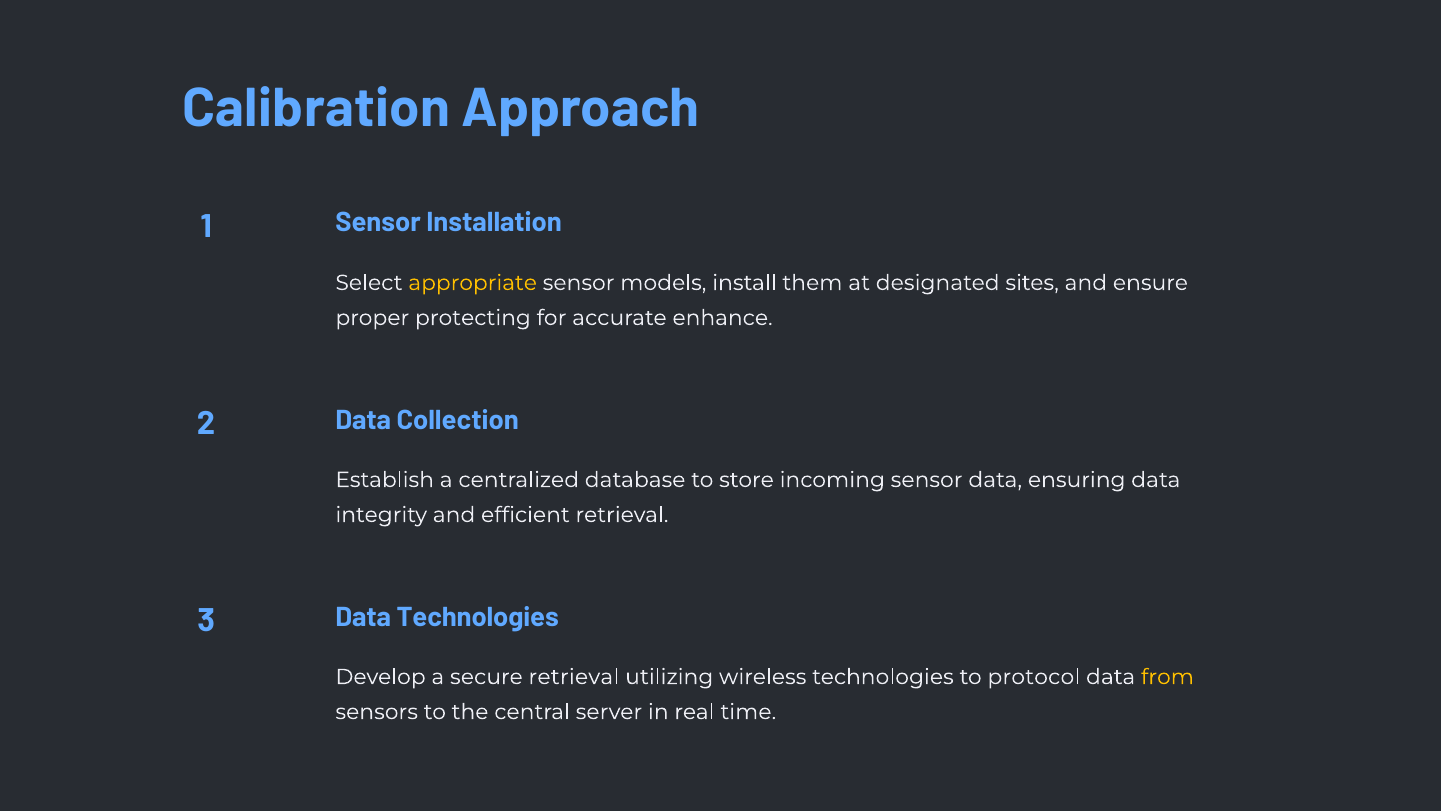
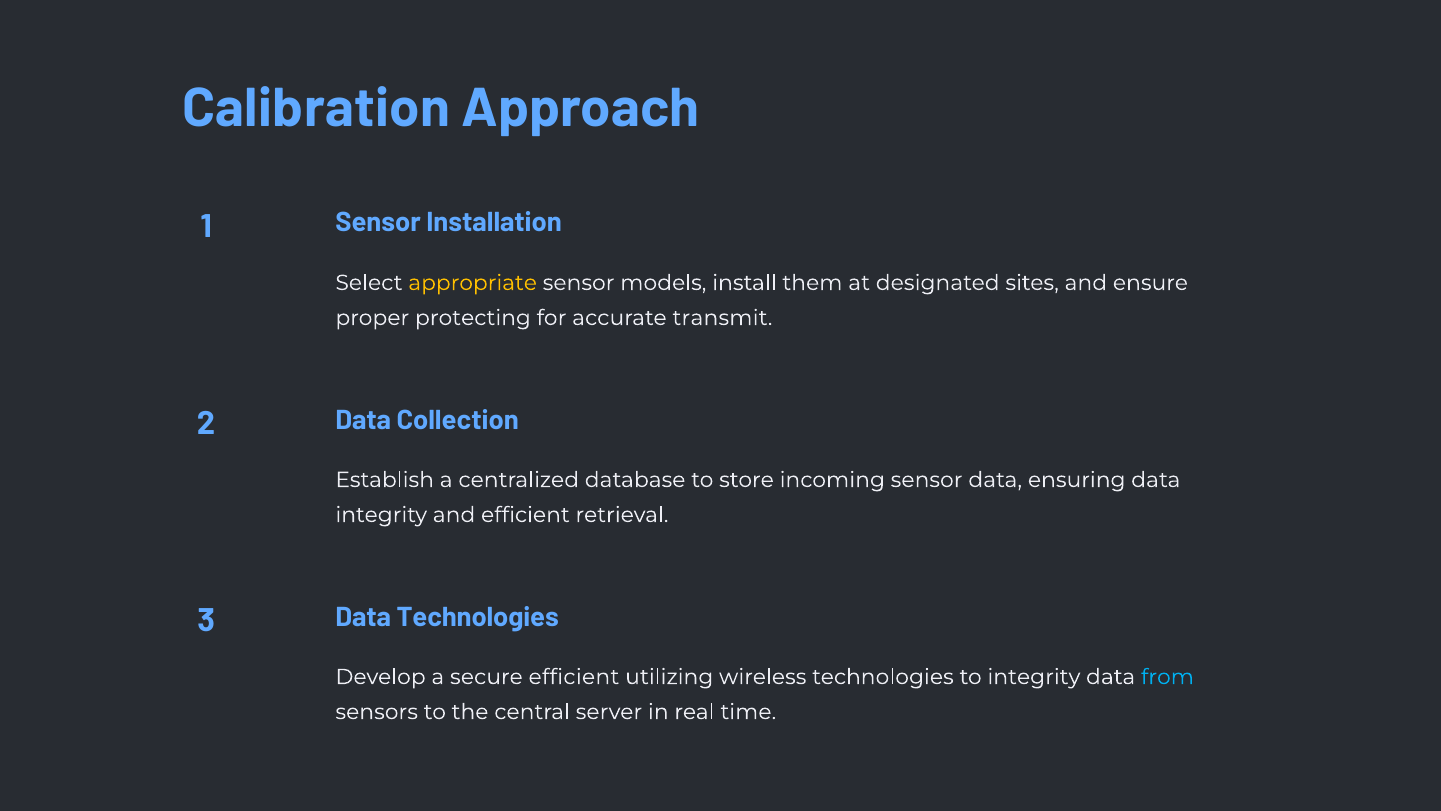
enhance: enhance -> transmit
secure retrieval: retrieval -> efficient
to protocol: protocol -> integrity
from colour: yellow -> light blue
